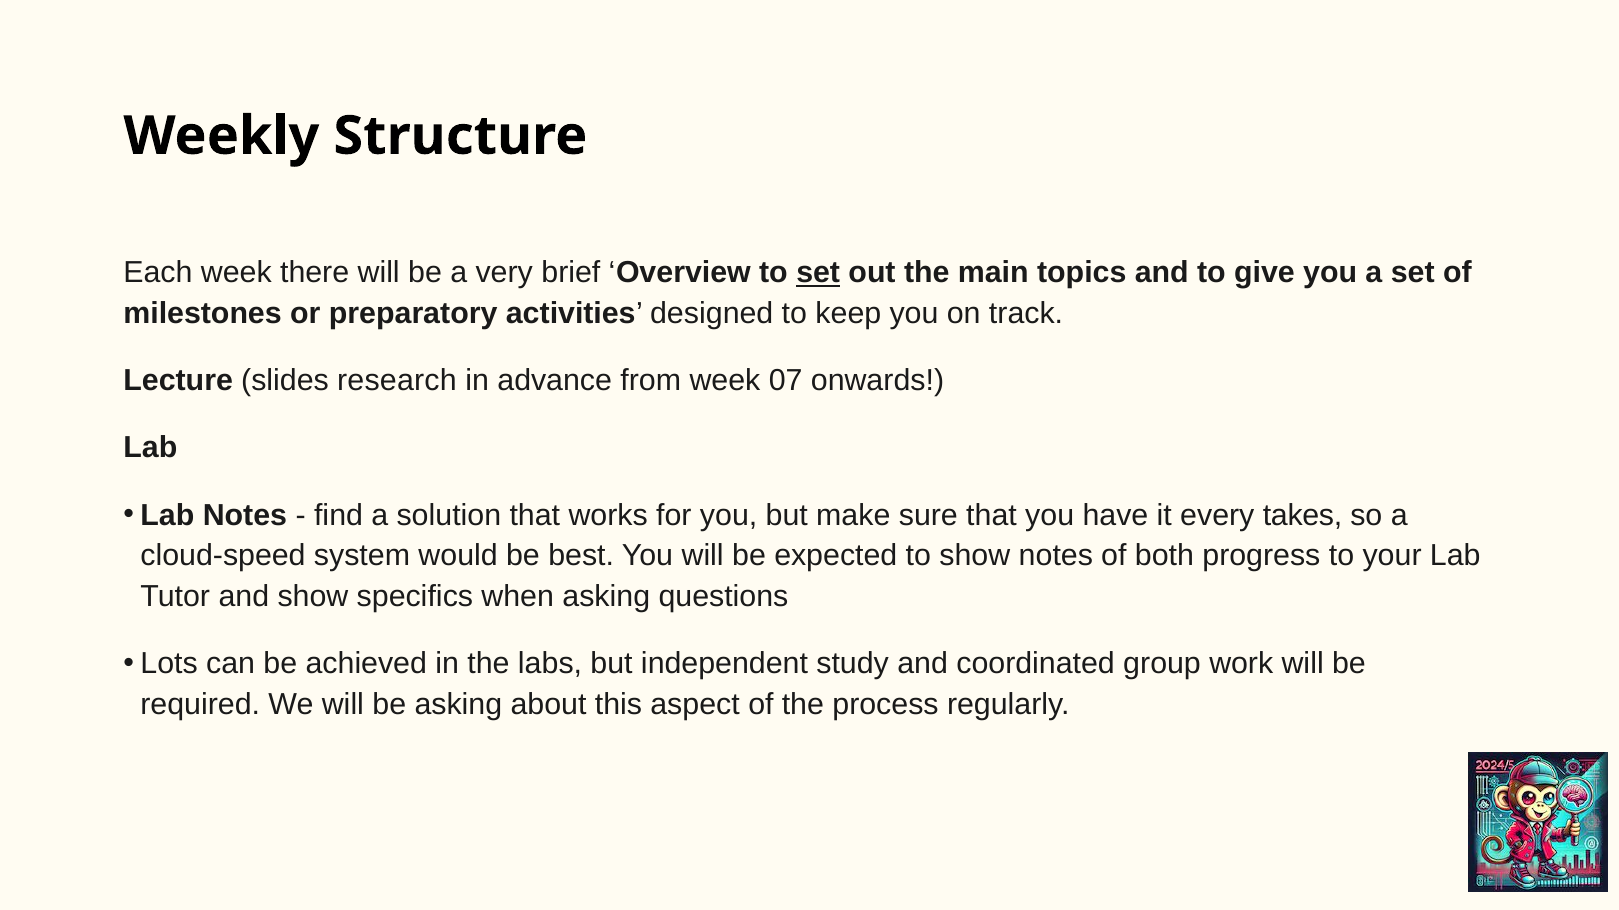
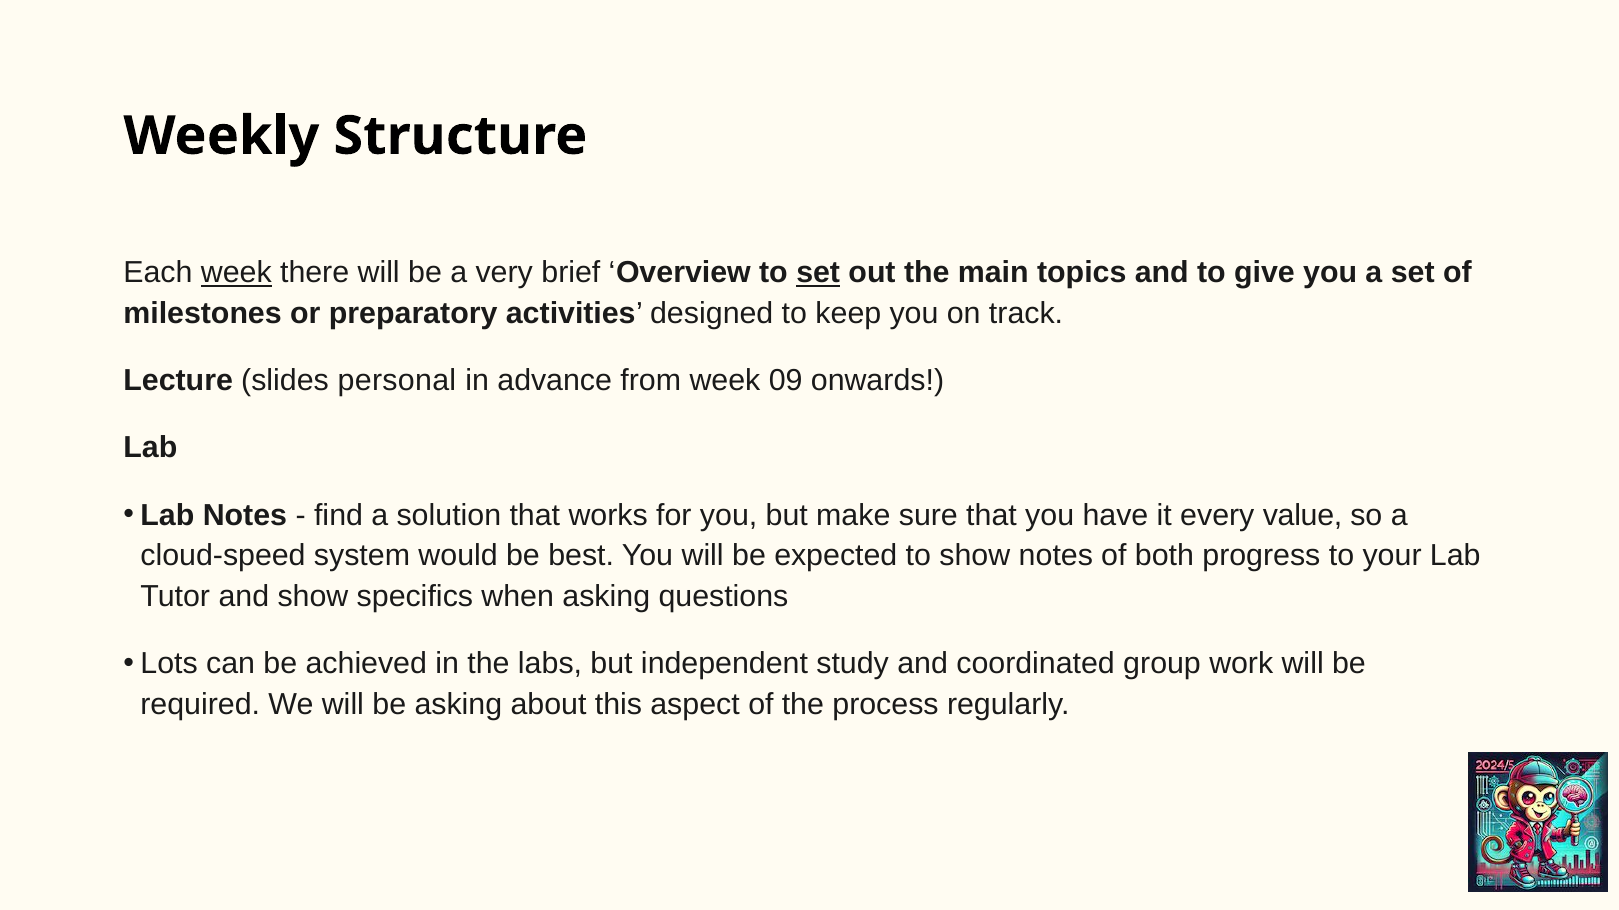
week at (236, 273) underline: none -> present
research: research -> personal
07: 07 -> 09
takes: takes -> value
